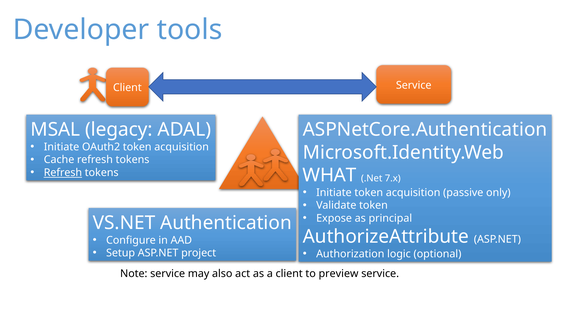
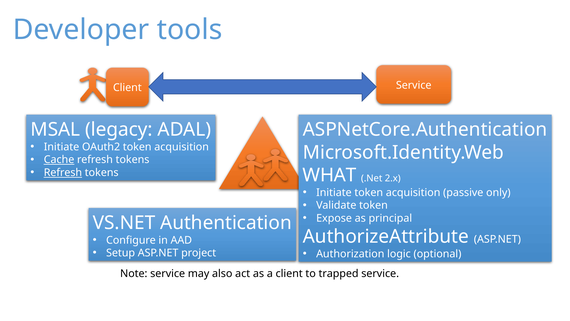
Cache underline: none -> present
7.x: 7.x -> 2.x
preview: preview -> trapped
